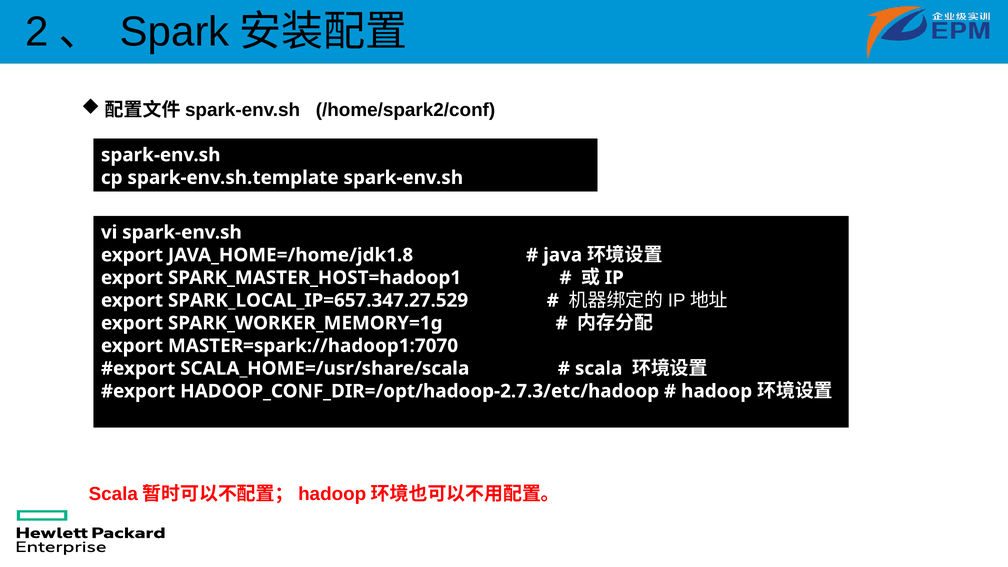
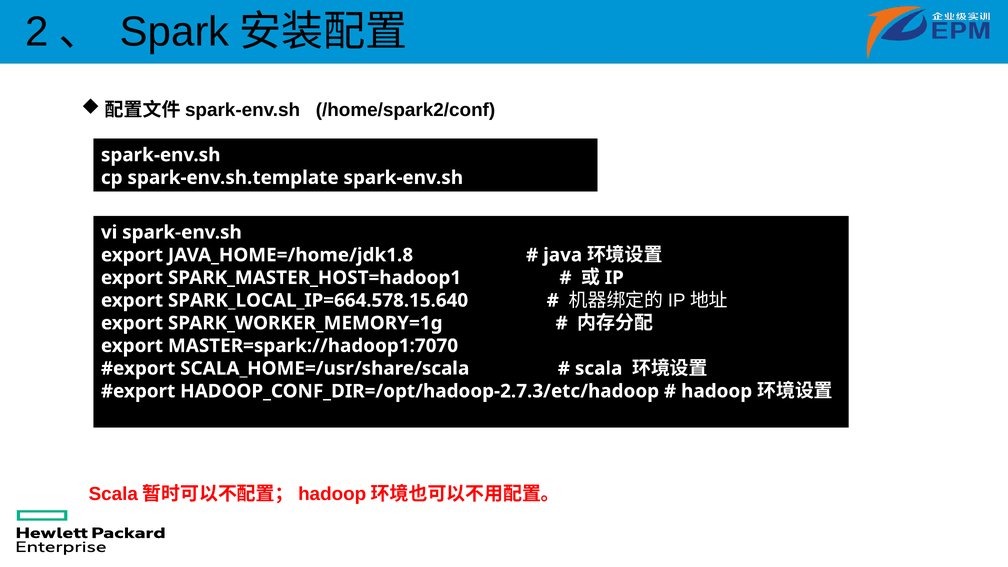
SPARK_LOCAL_IP=657.347.27.529: SPARK_LOCAL_IP=657.347.27.529 -> SPARK_LOCAL_IP=664.578.15.640
